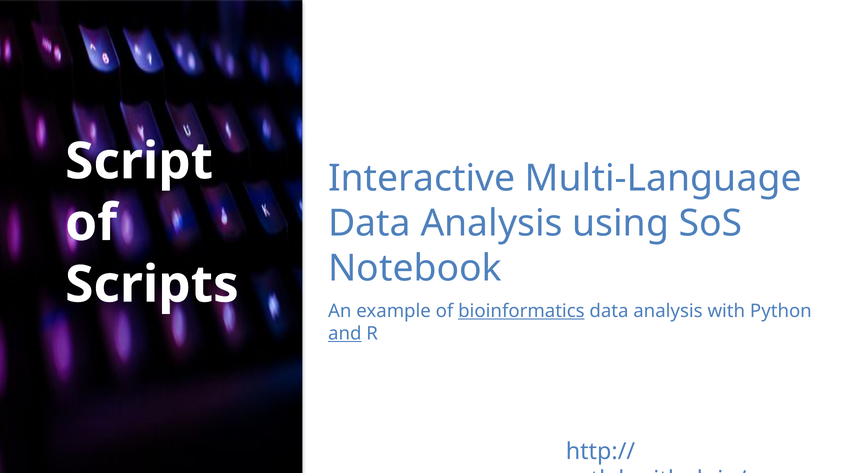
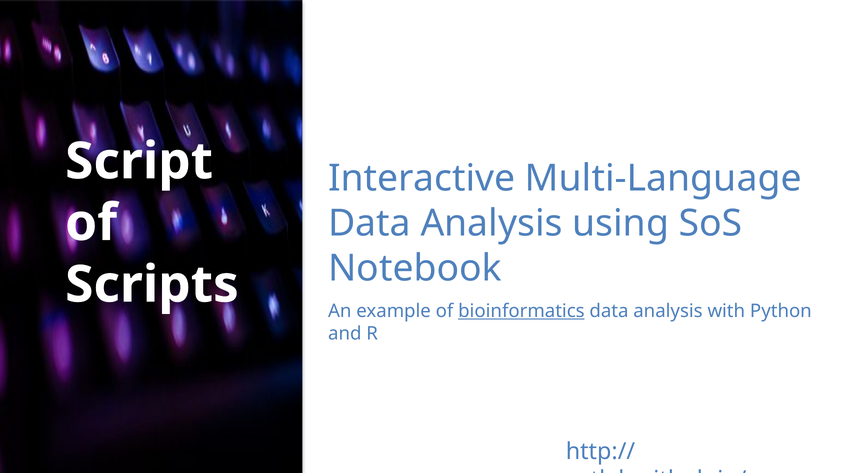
and underline: present -> none
